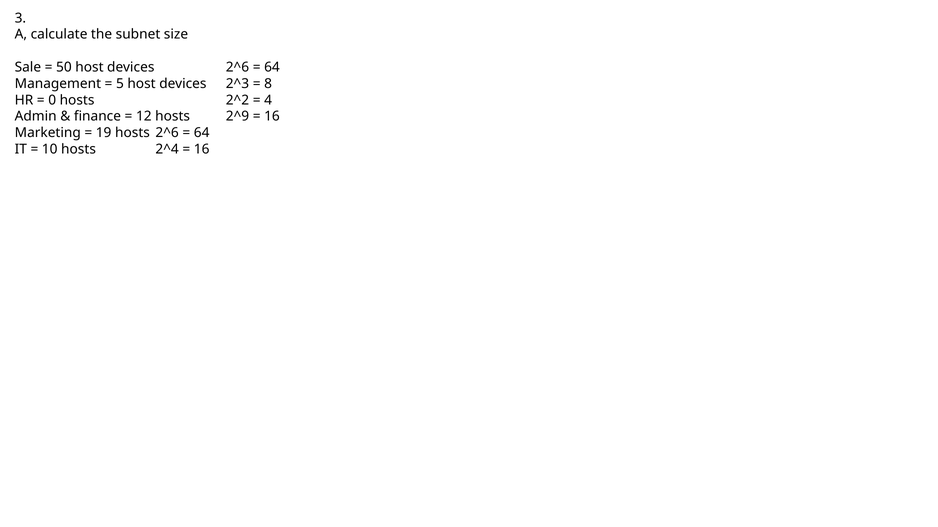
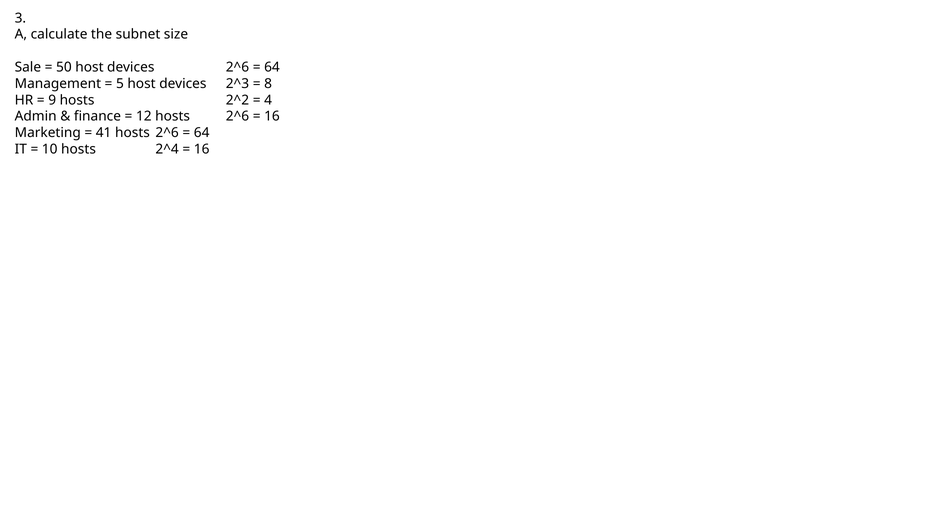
0: 0 -> 9
12 hosts 2^9: 2^9 -> 2^6
19: 19 -> 41
